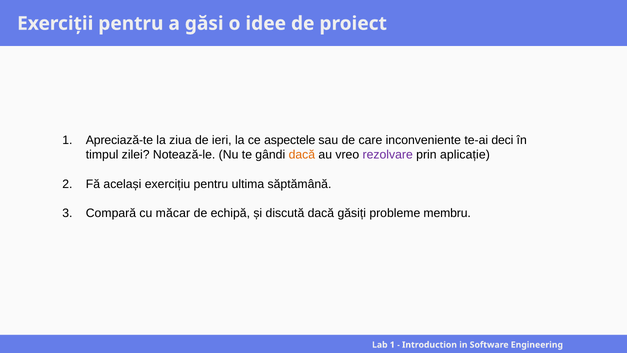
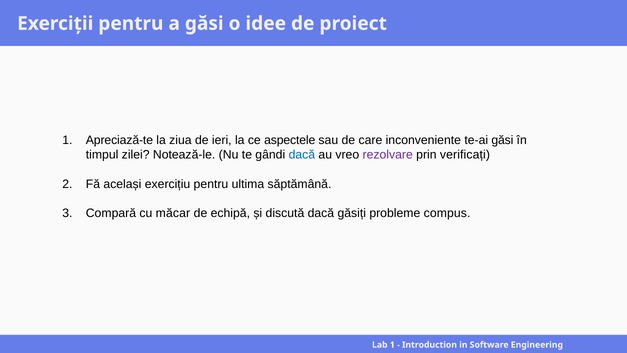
te-ai deci: deci -> găsi
dacă at (302, 155) colour: orange -> blue
aplicație: aplicație -> verificați
membru: membru -> compus
